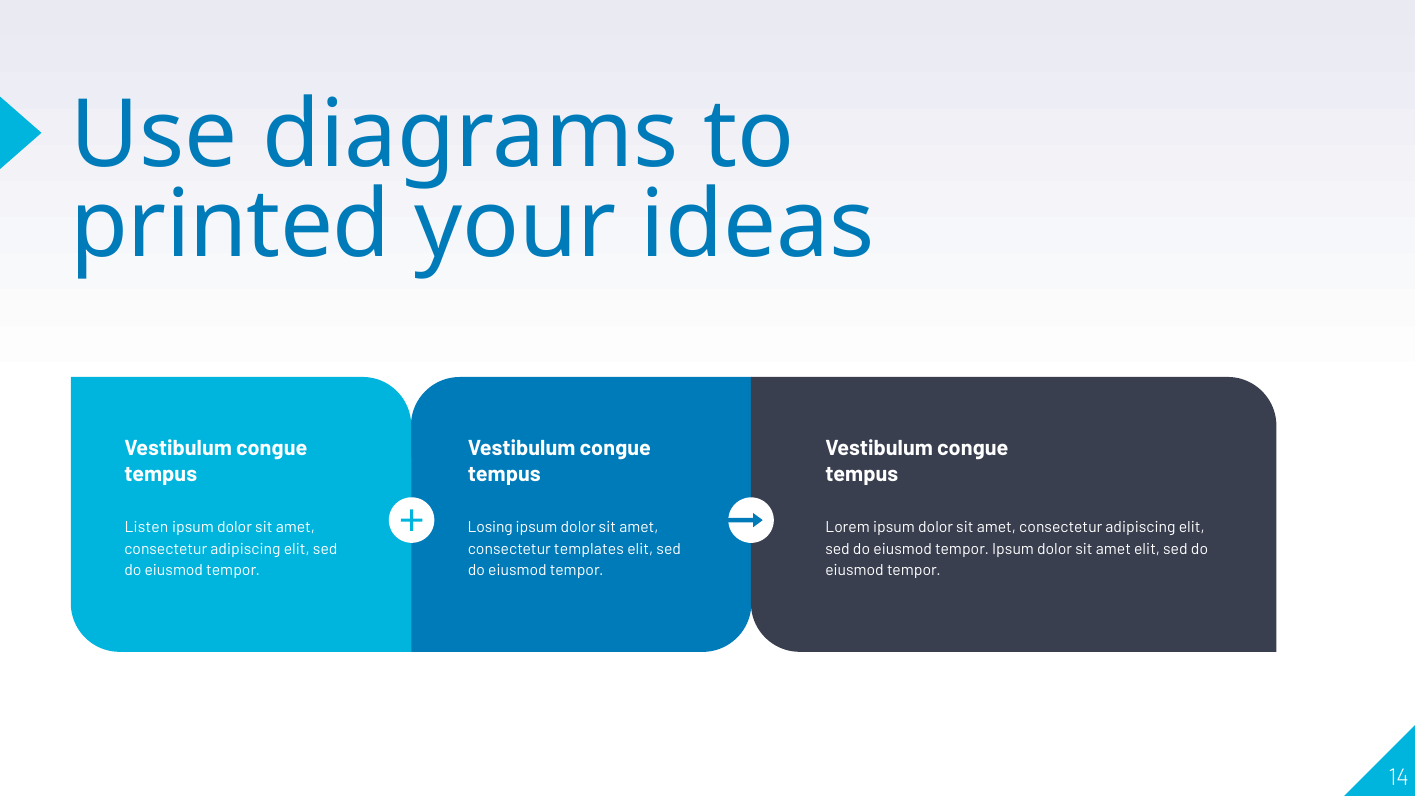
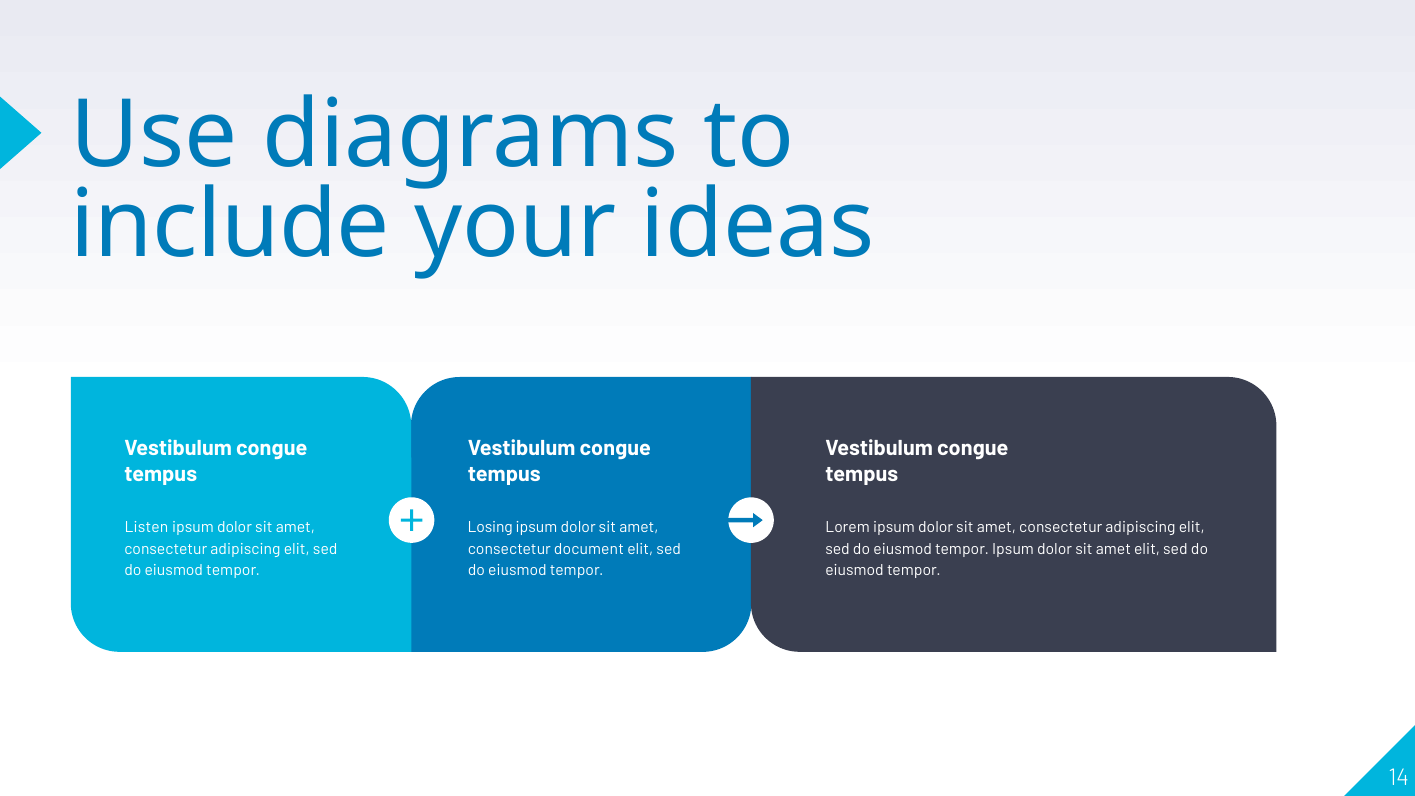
printed: printed -> include
templates: templates -> document
